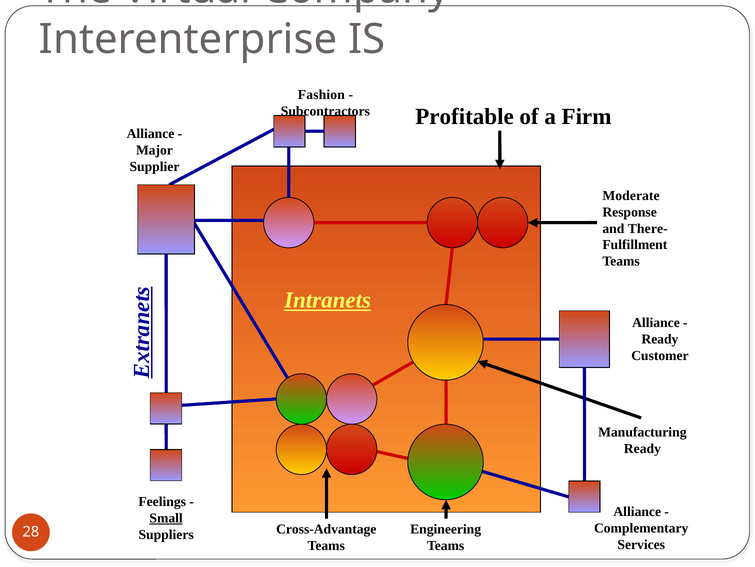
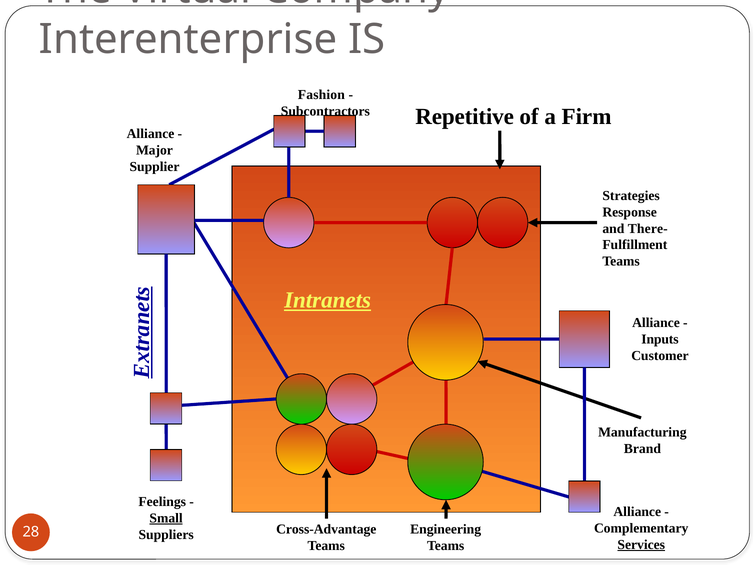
Profitable: Profitable -> Repetitive
Moderate: Moderate -> Strategies
Ready at (660, 339): Ready -> Inputs
Ready at (642, 448): Ready -> Brand
Services underline: none -> present
